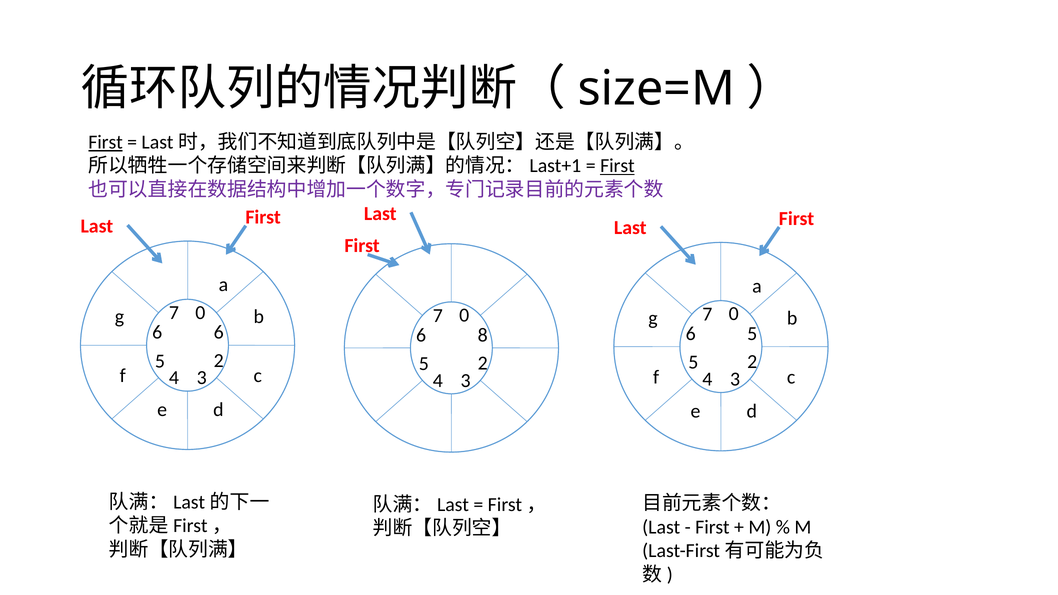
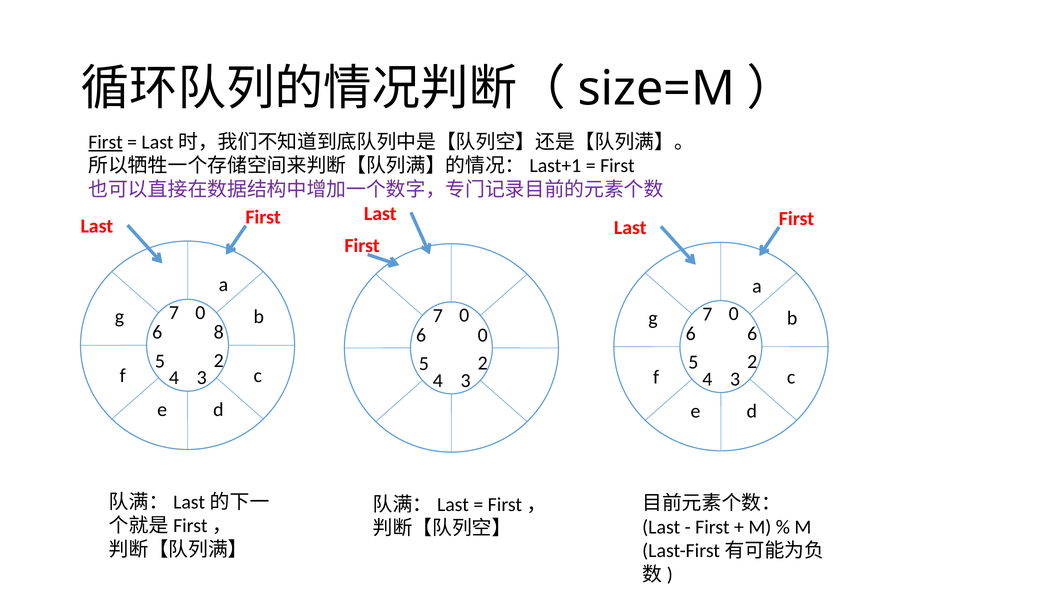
First at (617, 166) underline: present -> none
6 6: 6 -> 8
6 5: 5 -> 6
6 8: 8 -> 0
